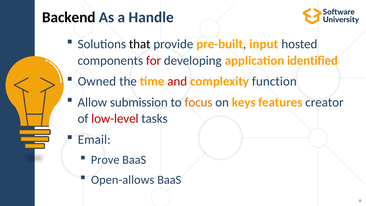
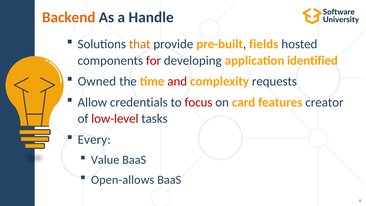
Backend colour: black -> orange
that colour: black -> orange
input: input -> fields
function: function -> requests
submission: submission -> credentials
focus colour: orange -> red
keys: keys -> card
Email: Email -> Every
Prove: Prove -> Value
